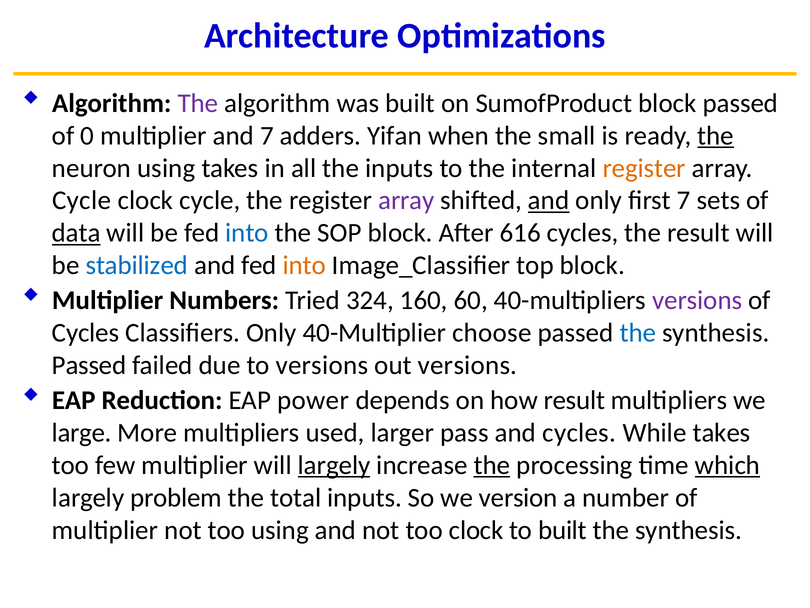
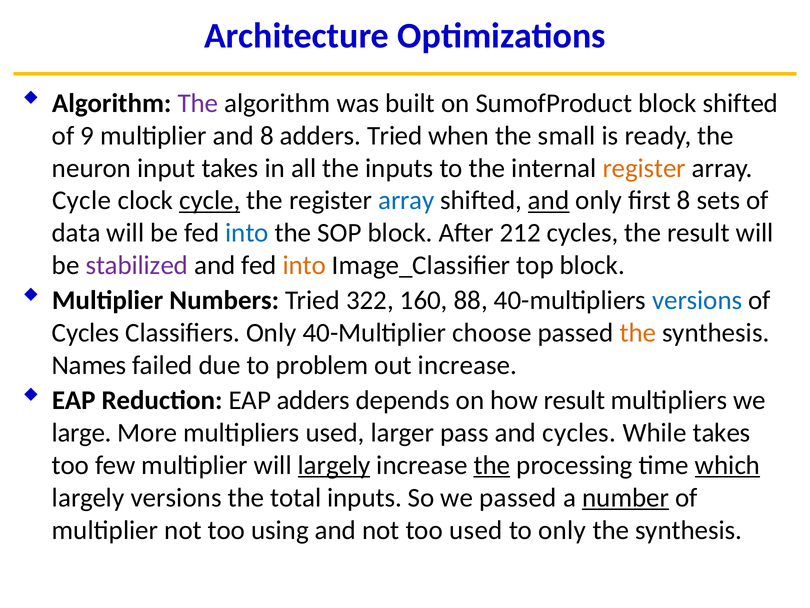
block passed: passed -> shifted
0: 0 -> 9
and 7: 7 -> 8
adders Yifan: Yifan -> Tried
the at (716, 136) underline: present -> none
neuron using: using -> input
cycle at (210, 200) underline: none -> present
array at (406, 200) colour: purple -> blue
first 7: 7 -> 8
data underline: present -> none
616: 616 -> 212
stabilized colour: blue -> purple
324: 324 -> 322
60: 60 -> 88
versions at (697, 300) colour: purple -> blue
the at (638, 333) colour: blue -> orange
Passed at (89, 365): Passed -> Names
to versions: versions -> problem
out versions: versions -> increase
EAP power: power -> adders
largely problem: problem -> versions
we version: version -> passed
number underline: none -> present
too clock: clock -> used
to built: built -> only
